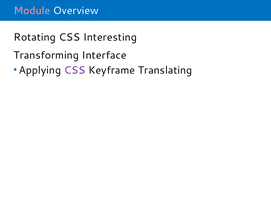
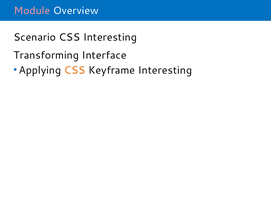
Rotating: Rotating -> Scenario
CSS at (75, 70) colour: purple -> orange
Keyframe Translating: Translating -> Interesting
